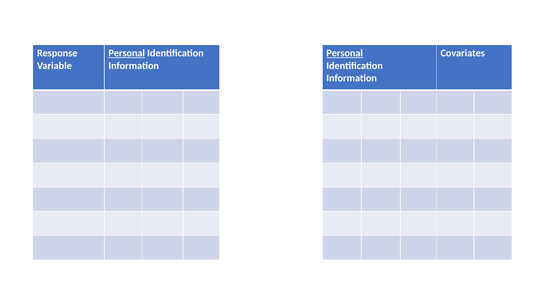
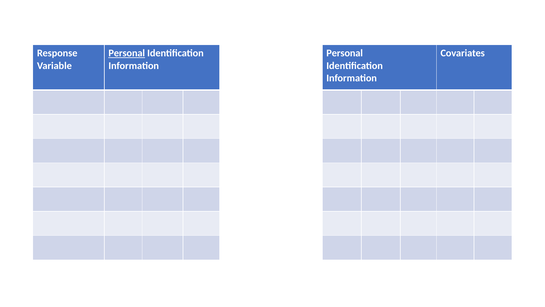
Personal at (345, 53) underline: present -> none
